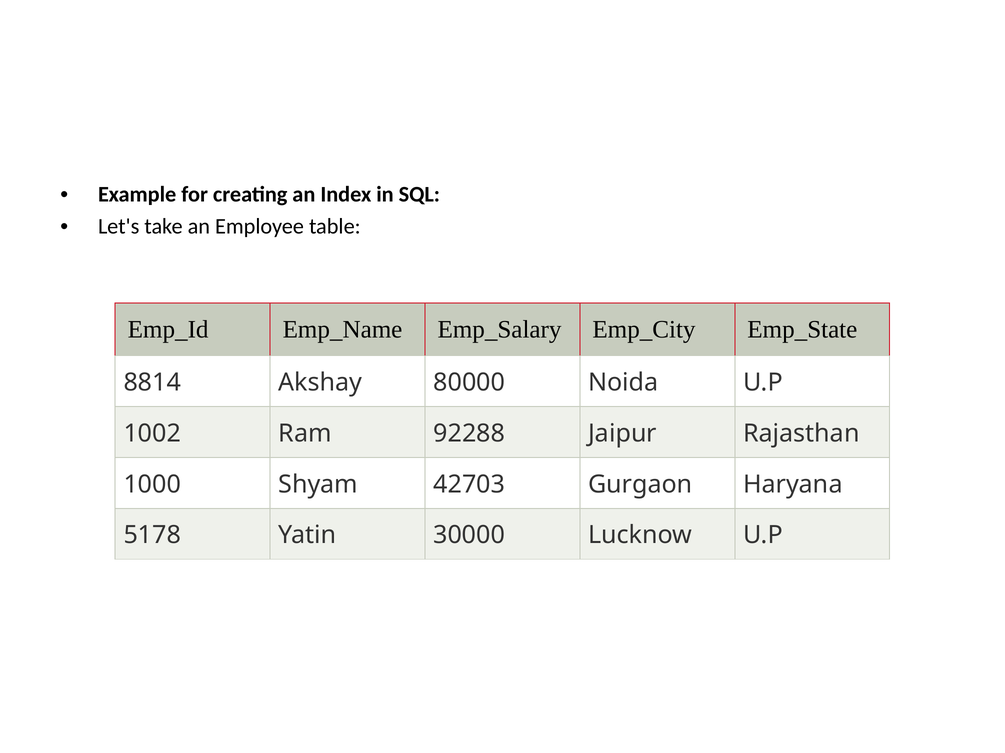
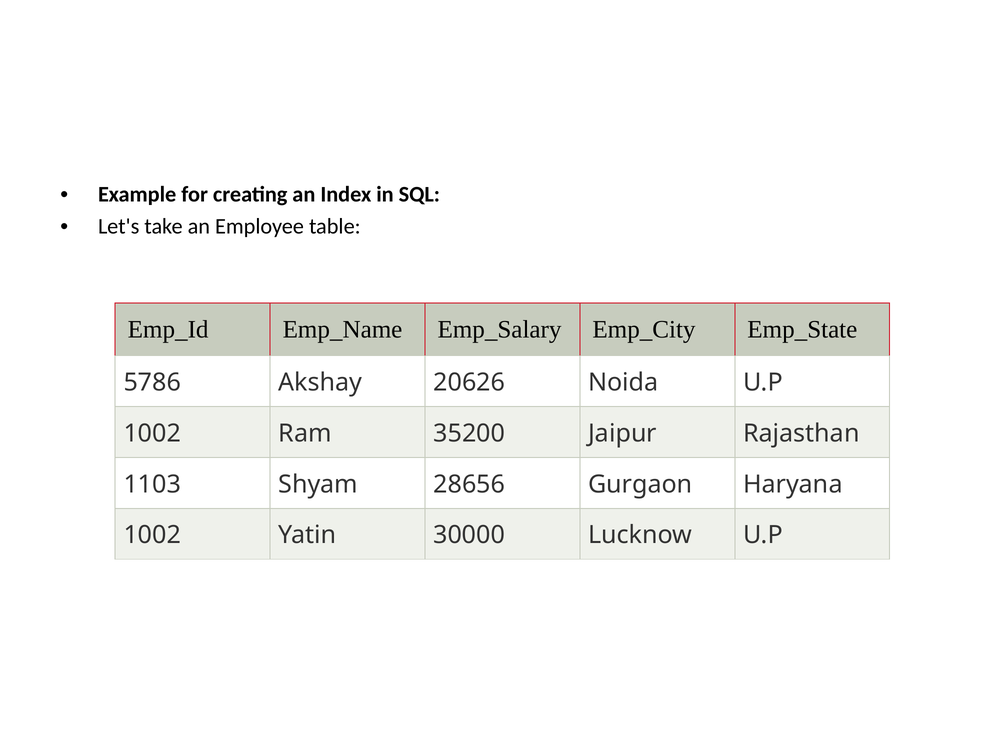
8814: 8814 -> 5786
80000: 80000 -> 20626
92288: 92288 -> 35200
1000: 1000 -> 1103
42703: 42703 -> 28656
5178 at (152, 536): 5178 -> 1002
